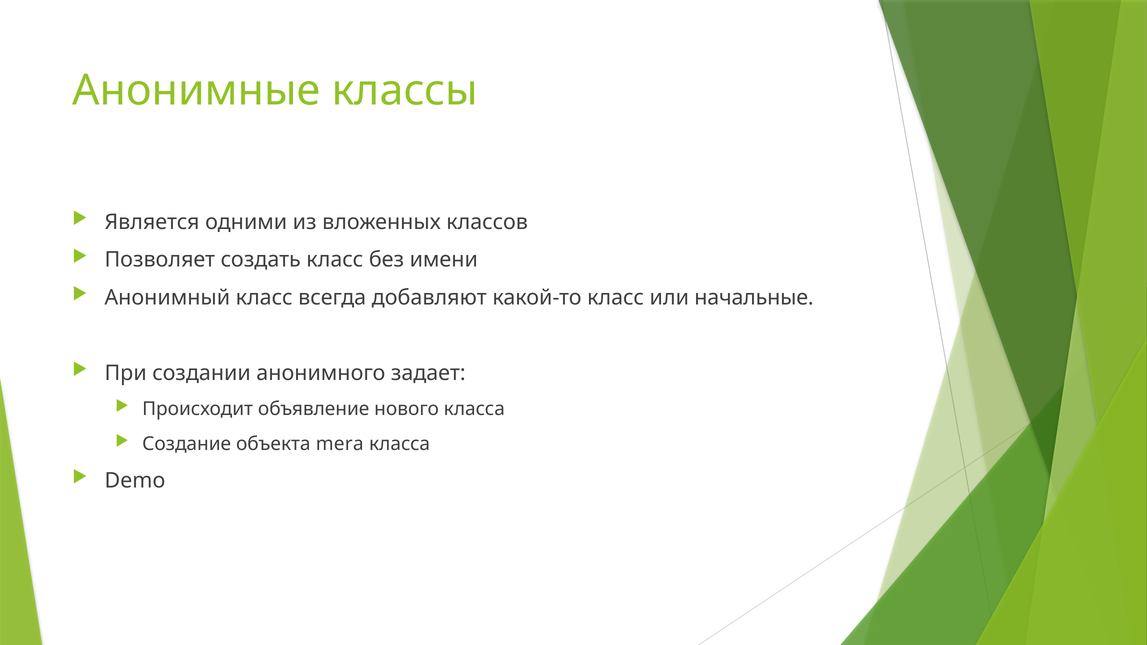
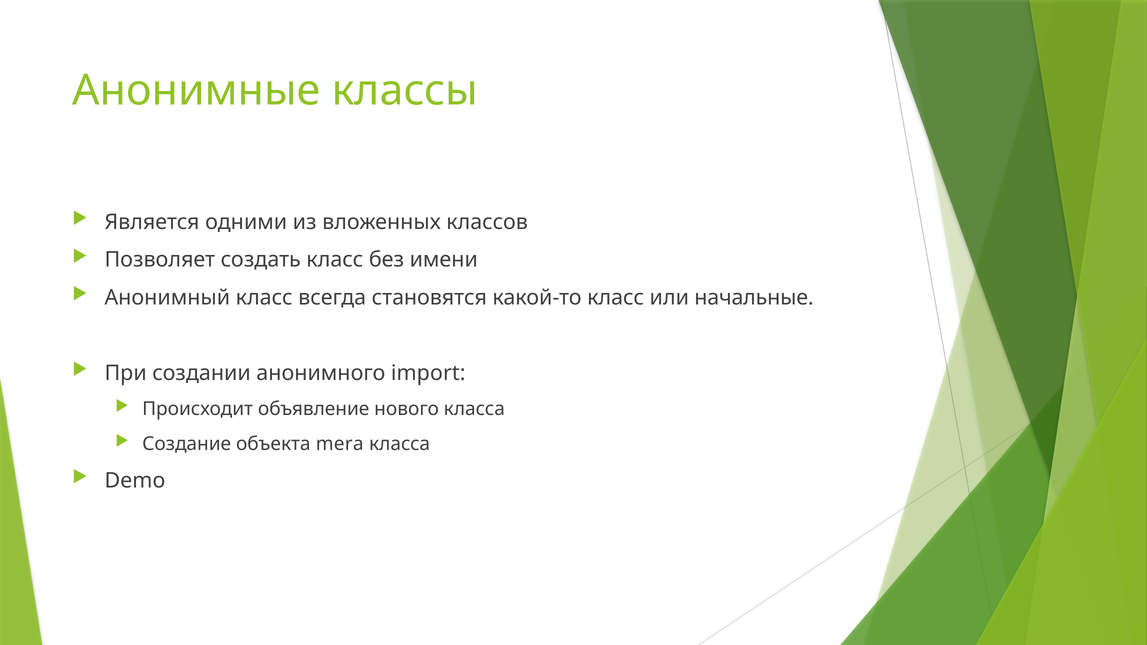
добавляют: добавляют -> становятся
задает: задает -> import
